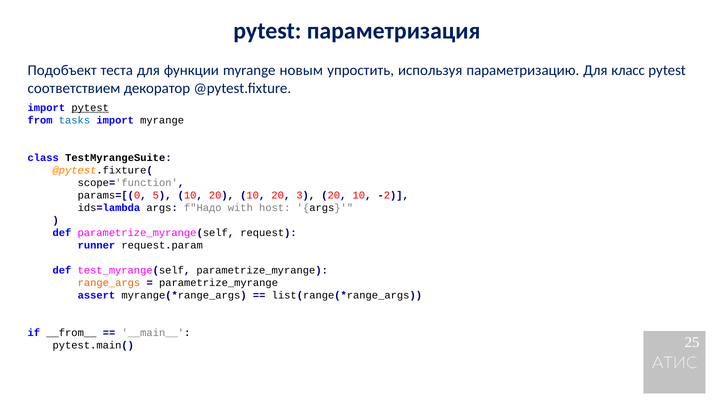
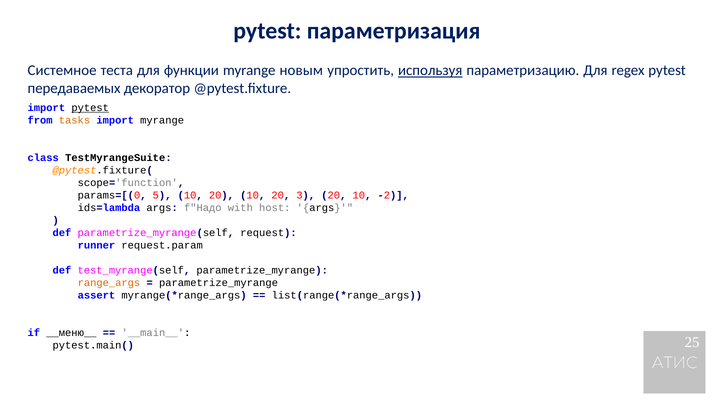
Подобъект: Подобъект -> Системное
используя underline: none -> present
класс: класс -> regex
соответствием: соответствием -> передаваемых
tasks colour: blue -> orange
__from__: __from__ -> __меню__
